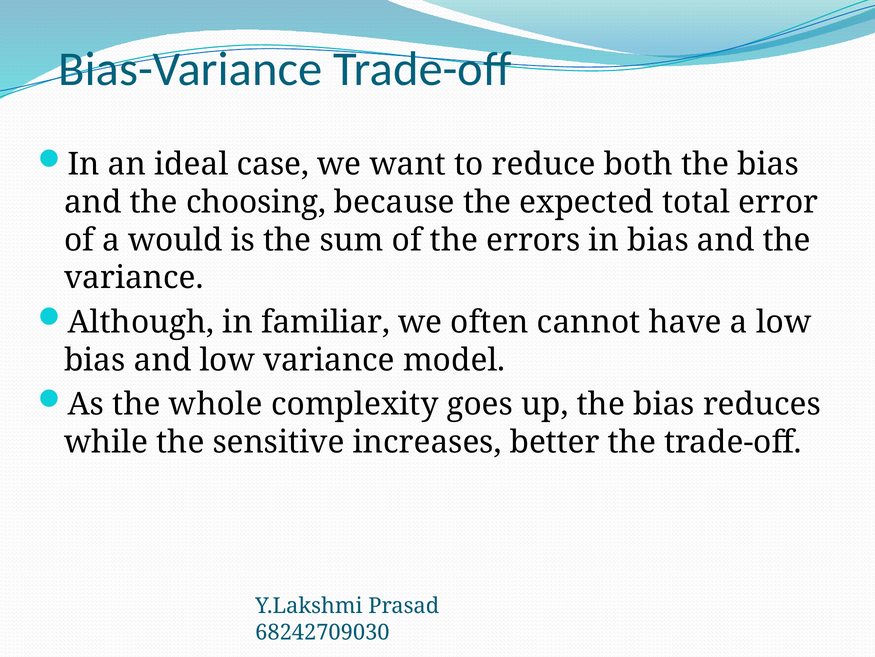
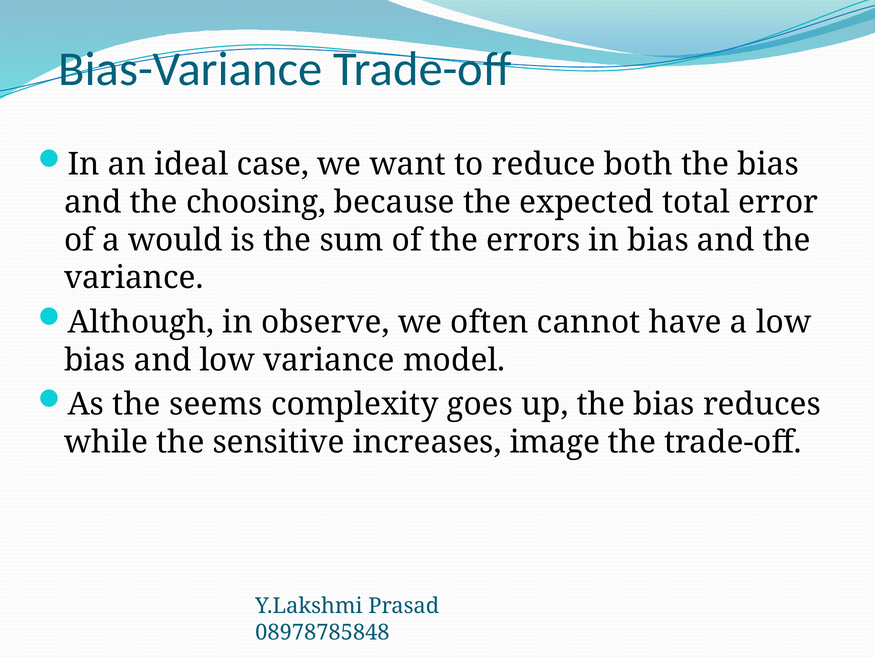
familiar: familiar -> observe
whole: whole -> seems
better: better -> image
68242709030: 68242709030 -> 08978785848
